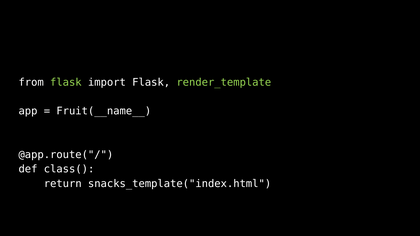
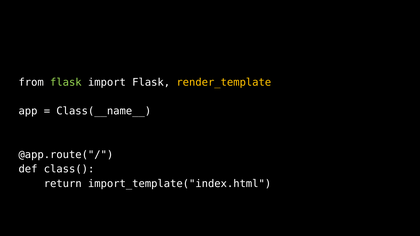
render_template colour: light green -> yellow
Fruit(__name__: Fruit(__name__ -> Class(__name__
snacks_template("index.html: snacks_template("index.html -> import_template("index.html
